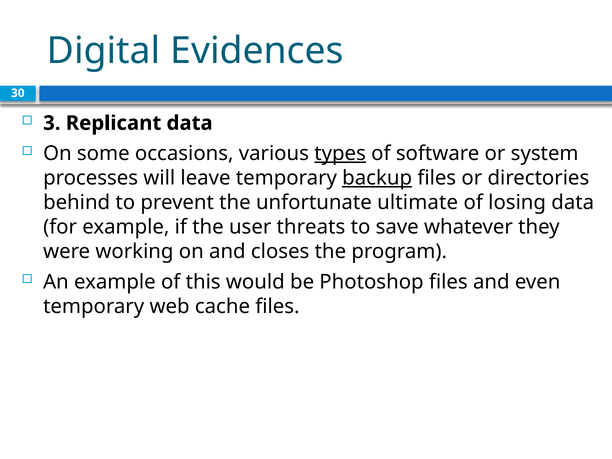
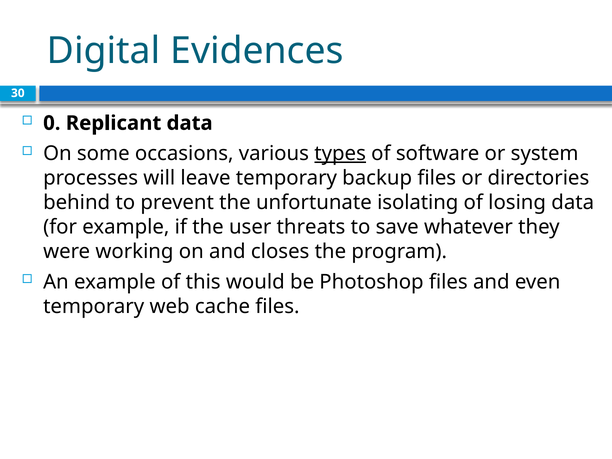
3: 3 -> 0
backup underline: present -> none
ultimate: ultimate -> isolating
